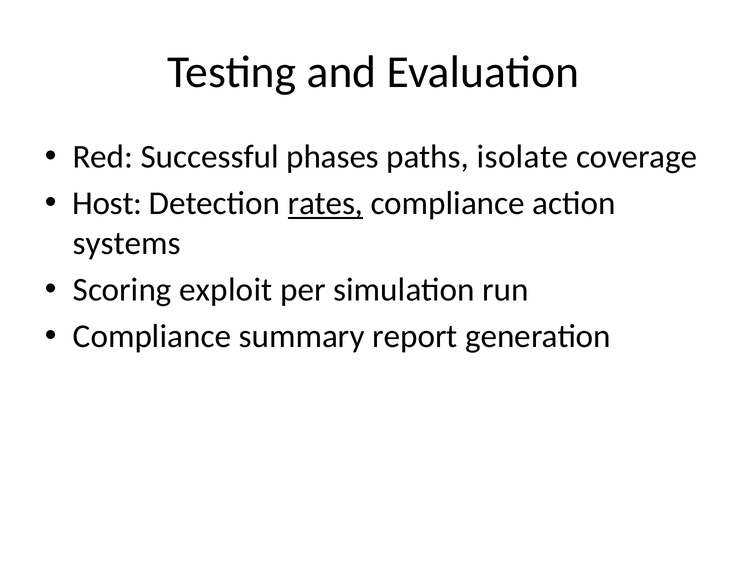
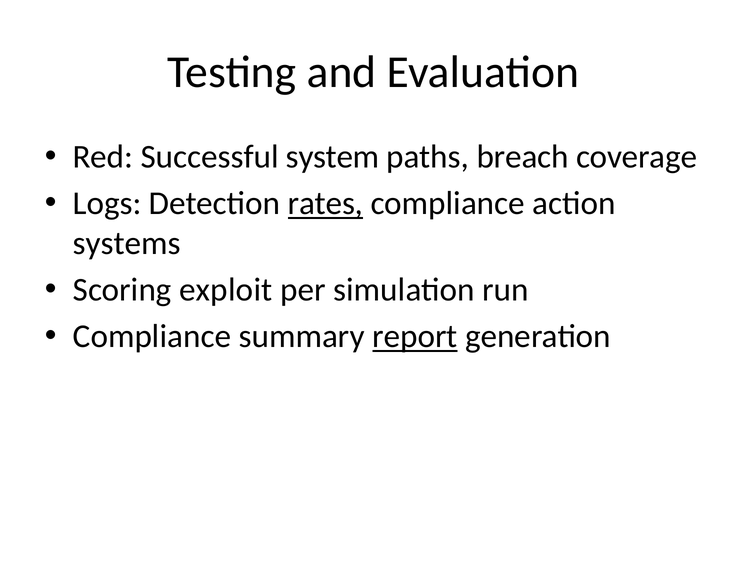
phases: phases -> system
isolate: isolate -> breach
Host: Host -> Logs
report underline: none -> present
